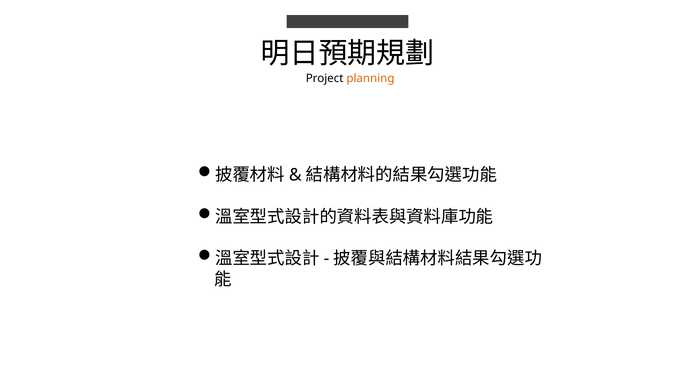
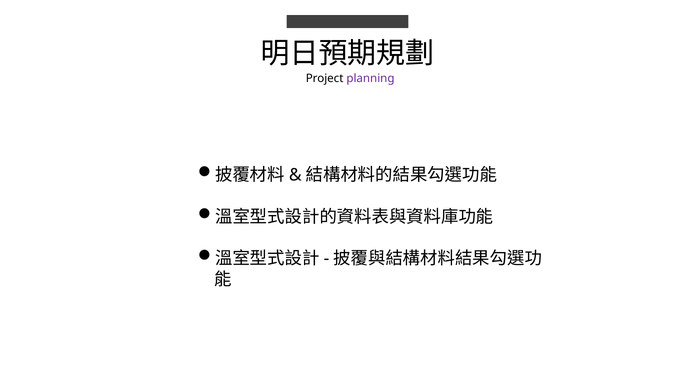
planning colour: orange -> purple
